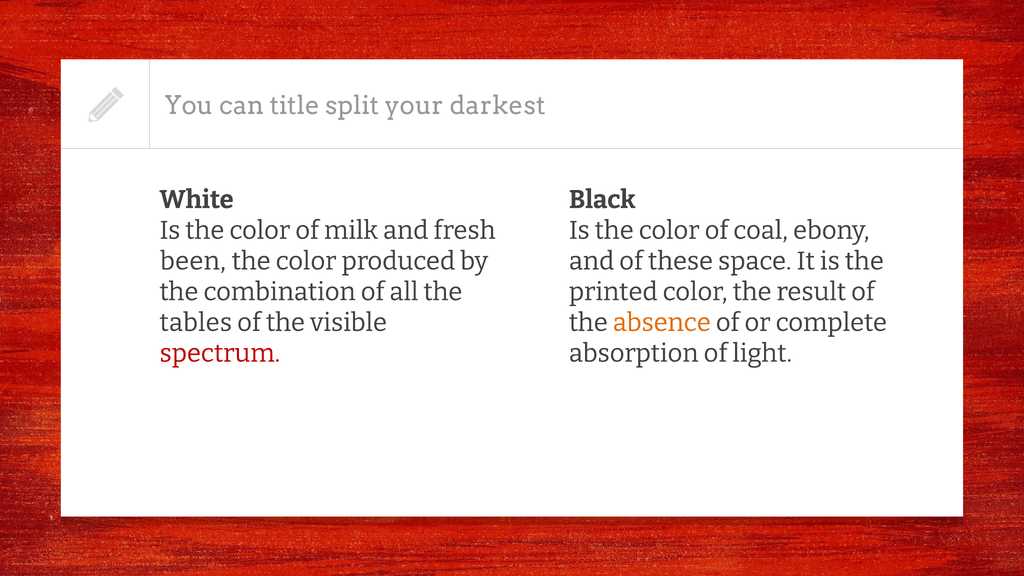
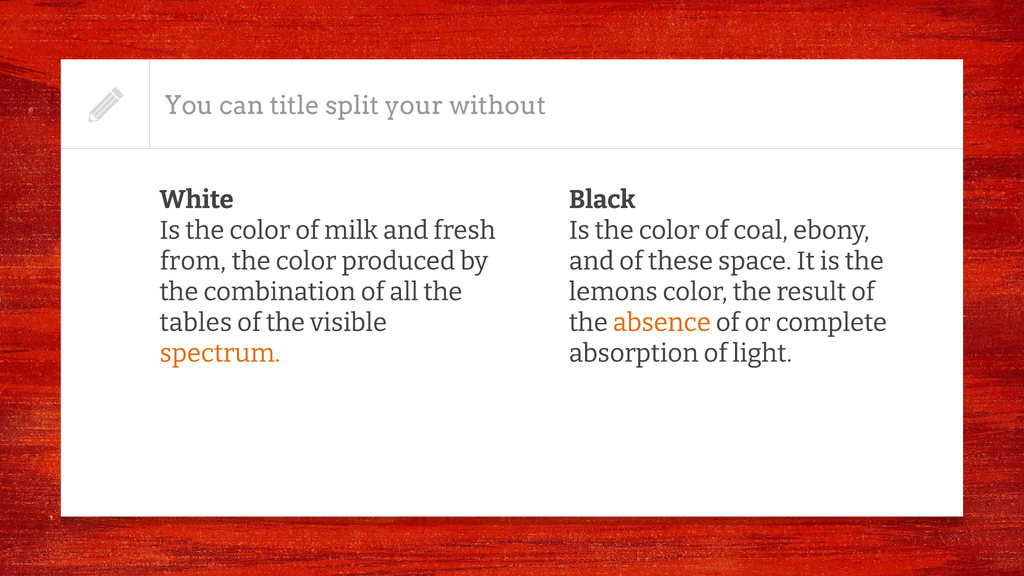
darkest: darkest -> without
been: been -> from
printed: printed -> lemons
spectrum colour: red -> orange
